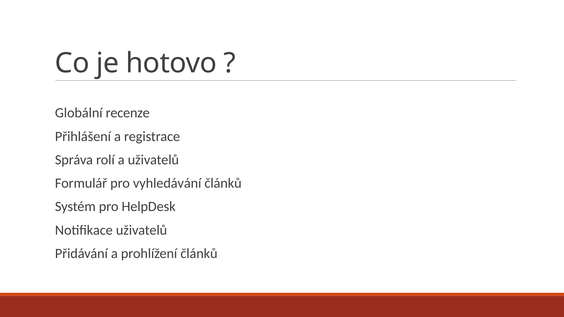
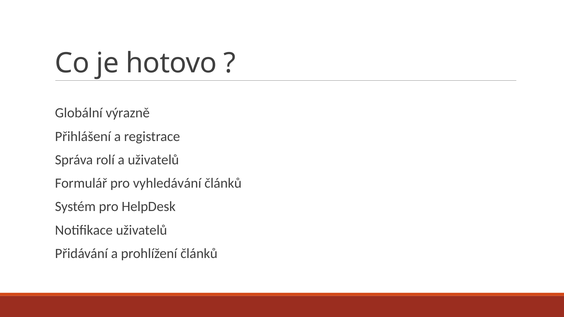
recenze: recenze -> výrazně
